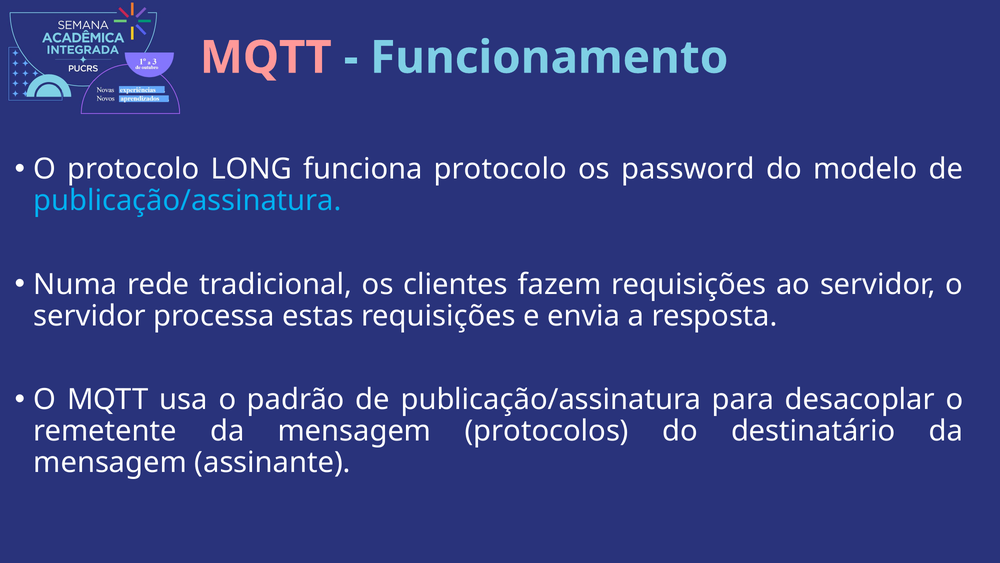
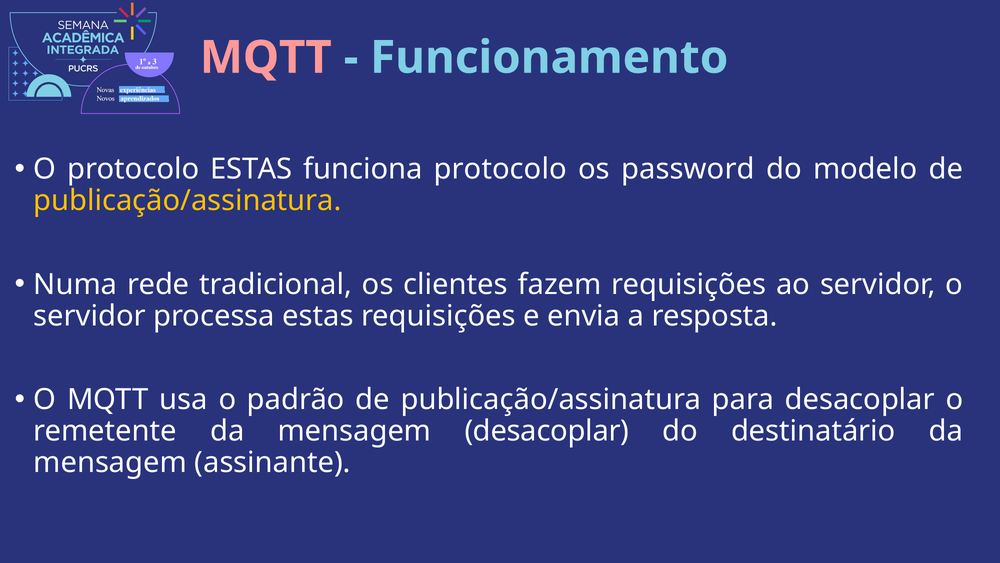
protocolo LONG: LONG -> ESTAS
publicação/assinatura at (188, 200) colour: light blue -> yellow
mensagem protocolos: protocolos -> desacoplar
